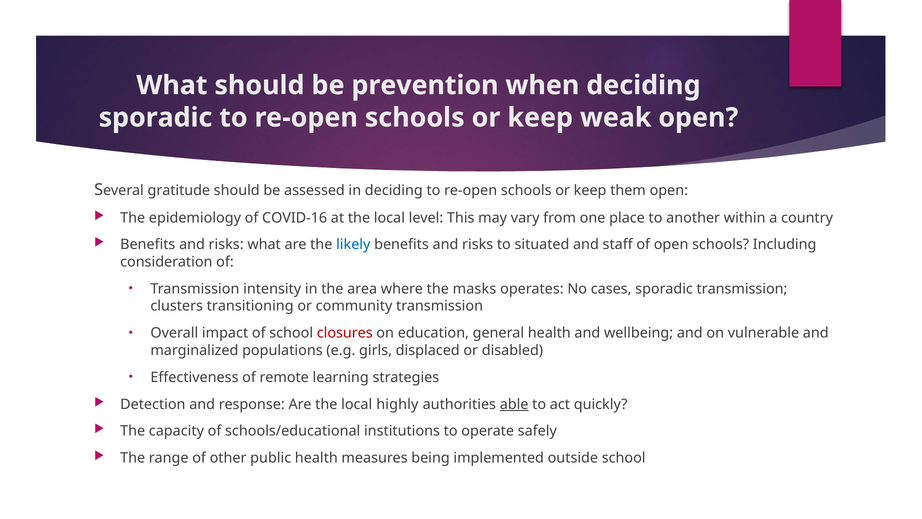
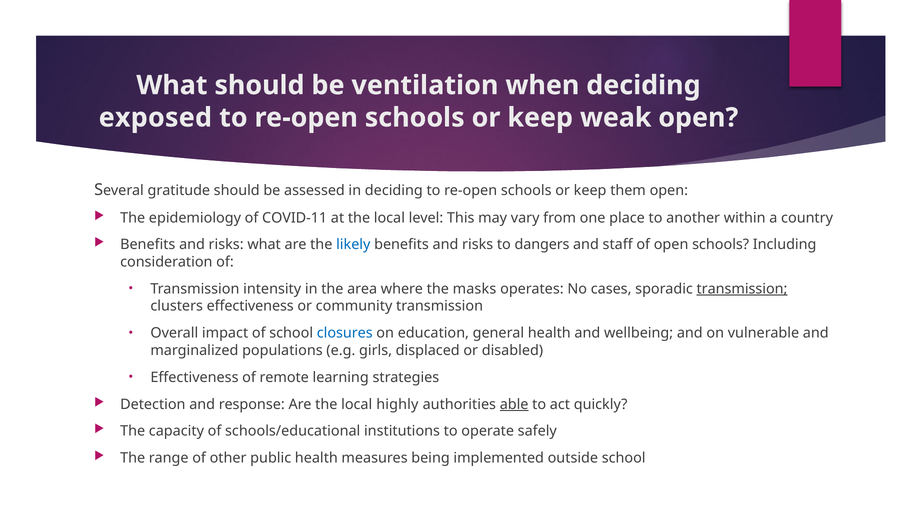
prevention: prevention -> ventilation
sporadic at (156, 118): sporadic -> exposed
COVID-16: COVID-16 -> COVID-11
situated: situated -> dangers
transmission at (742, 289) underline: none -> present
clusters transitioning: transitioning -> effectiveness
closures colour: red -> blue
